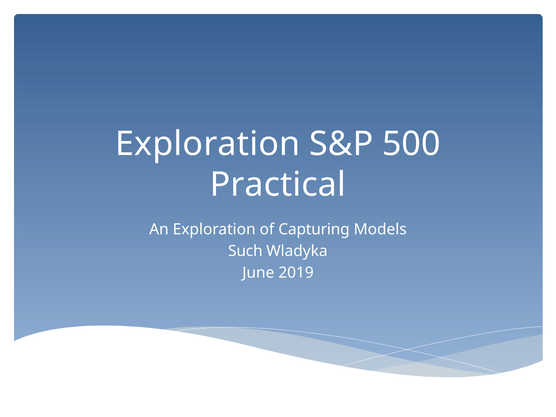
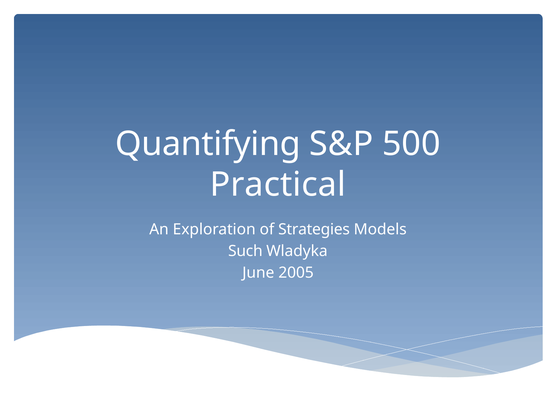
Exploration at (208, 144): Exploration -> Quantifying
Capturing: Capturing -> Strategies
2019: 2019 -> 2005
